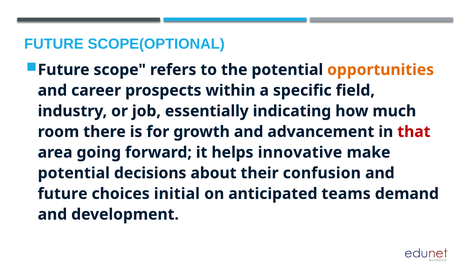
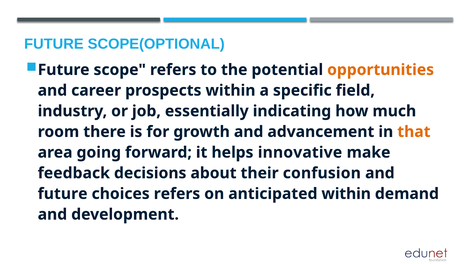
that colour: red -> orange
potential at (74, 173): potential -> feedback
choices initial: initial -> refers
anticipated teams: teams -> within
